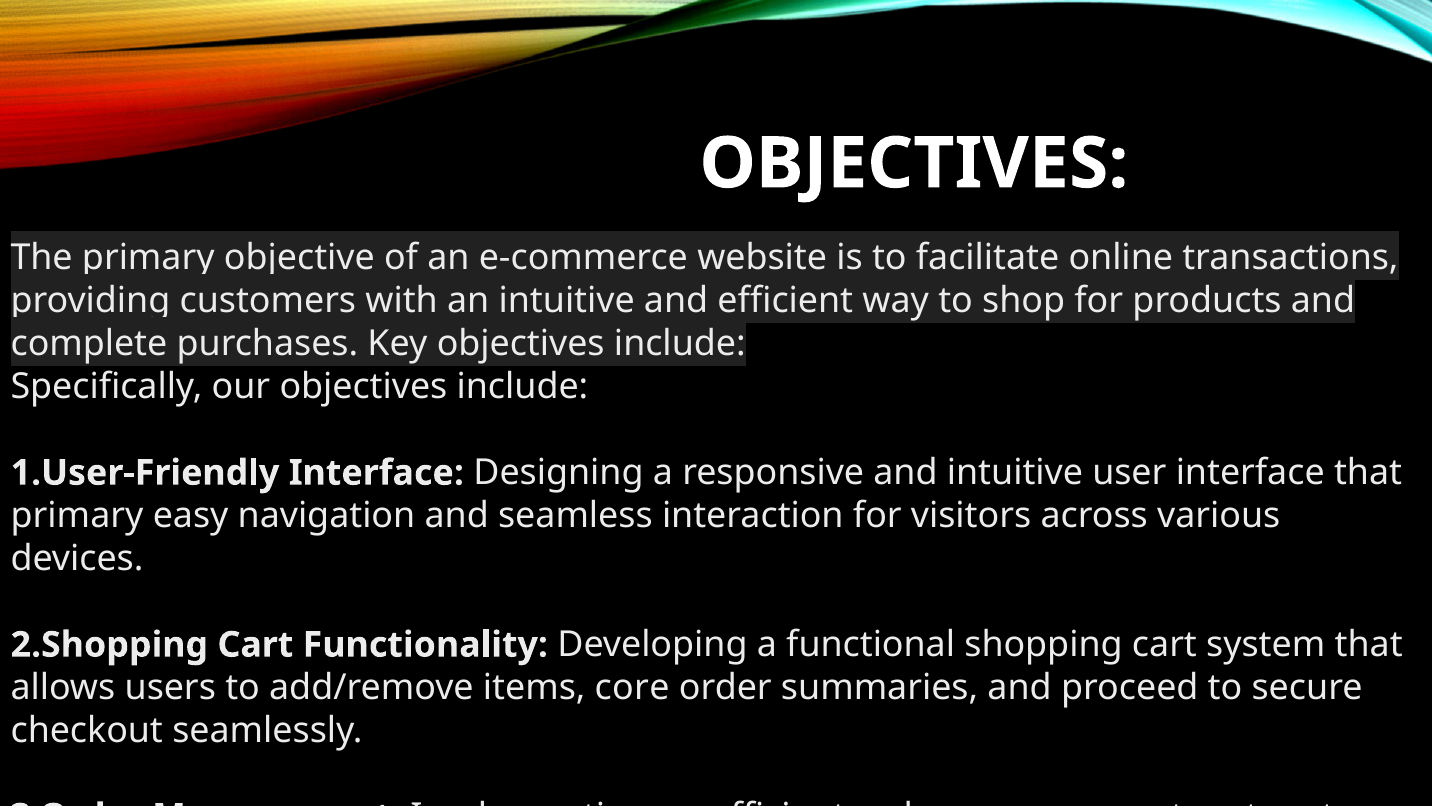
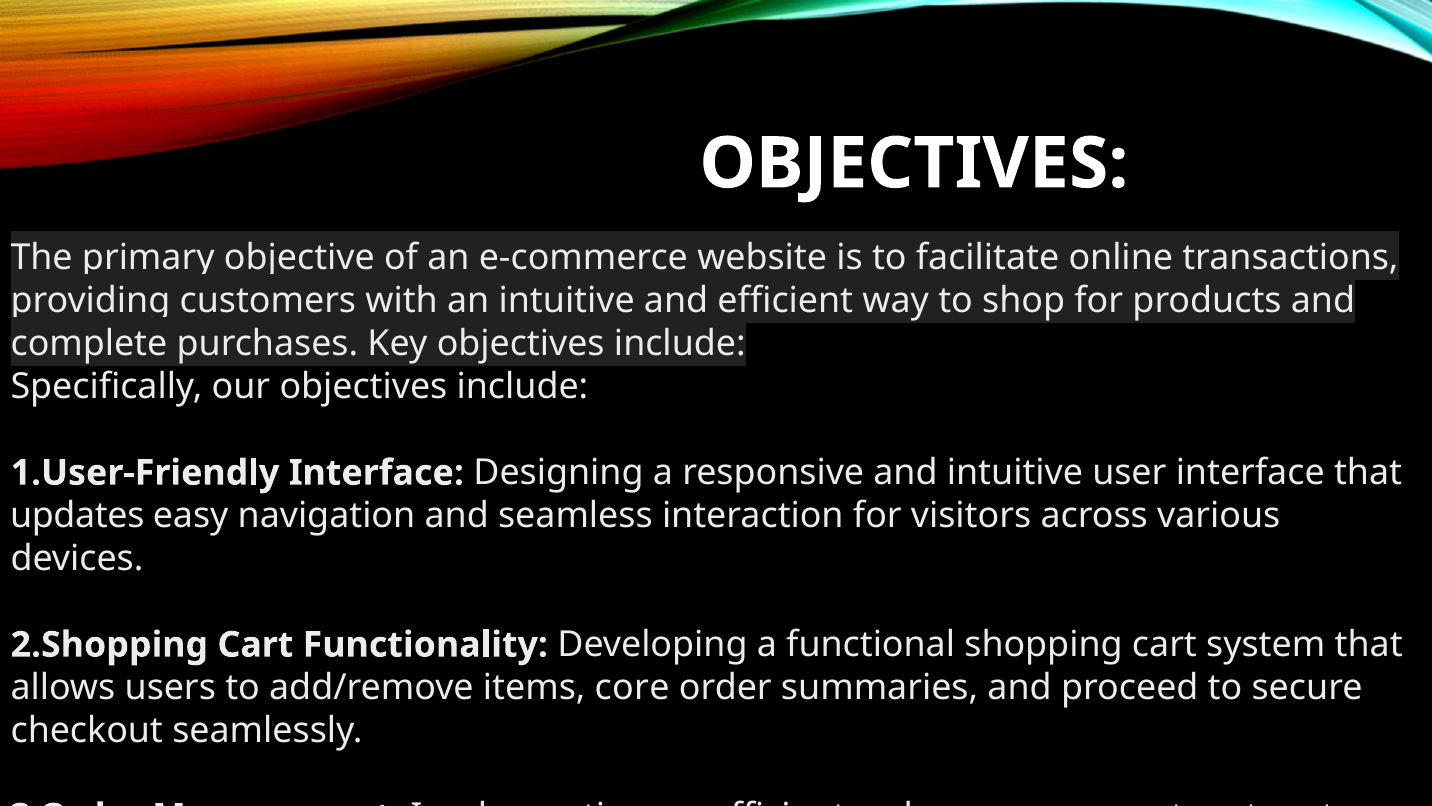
primary at (77, 516): primary -> updates
